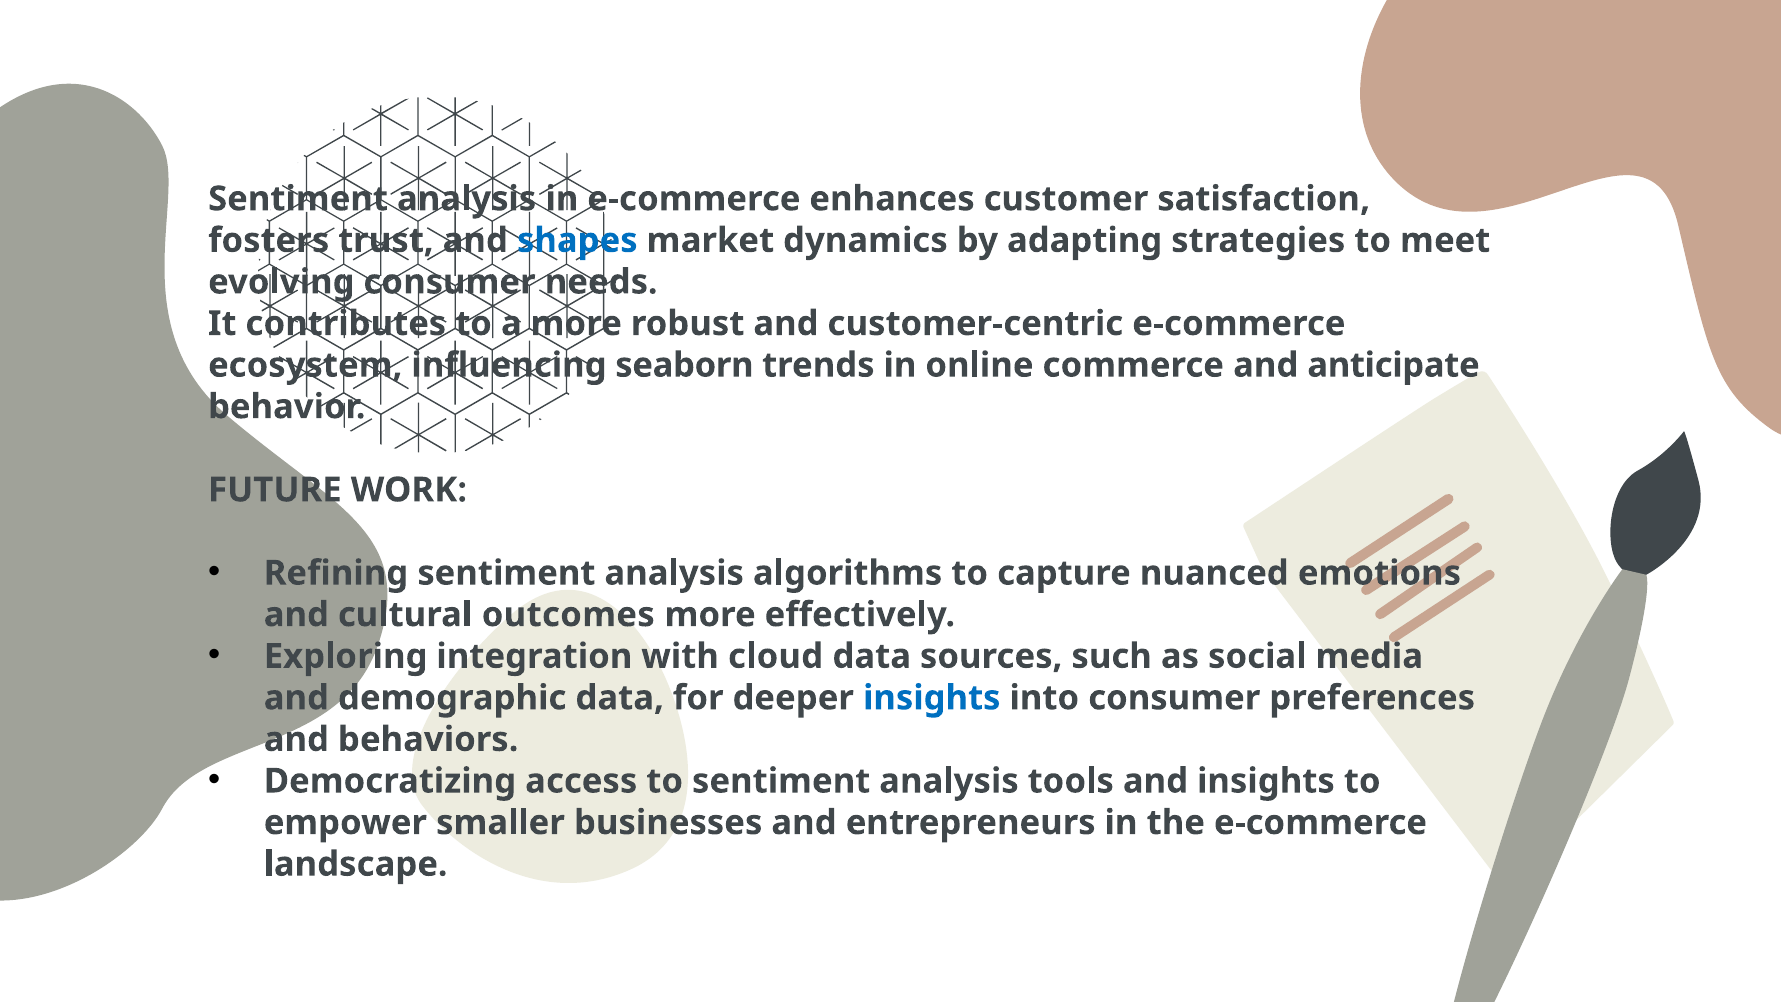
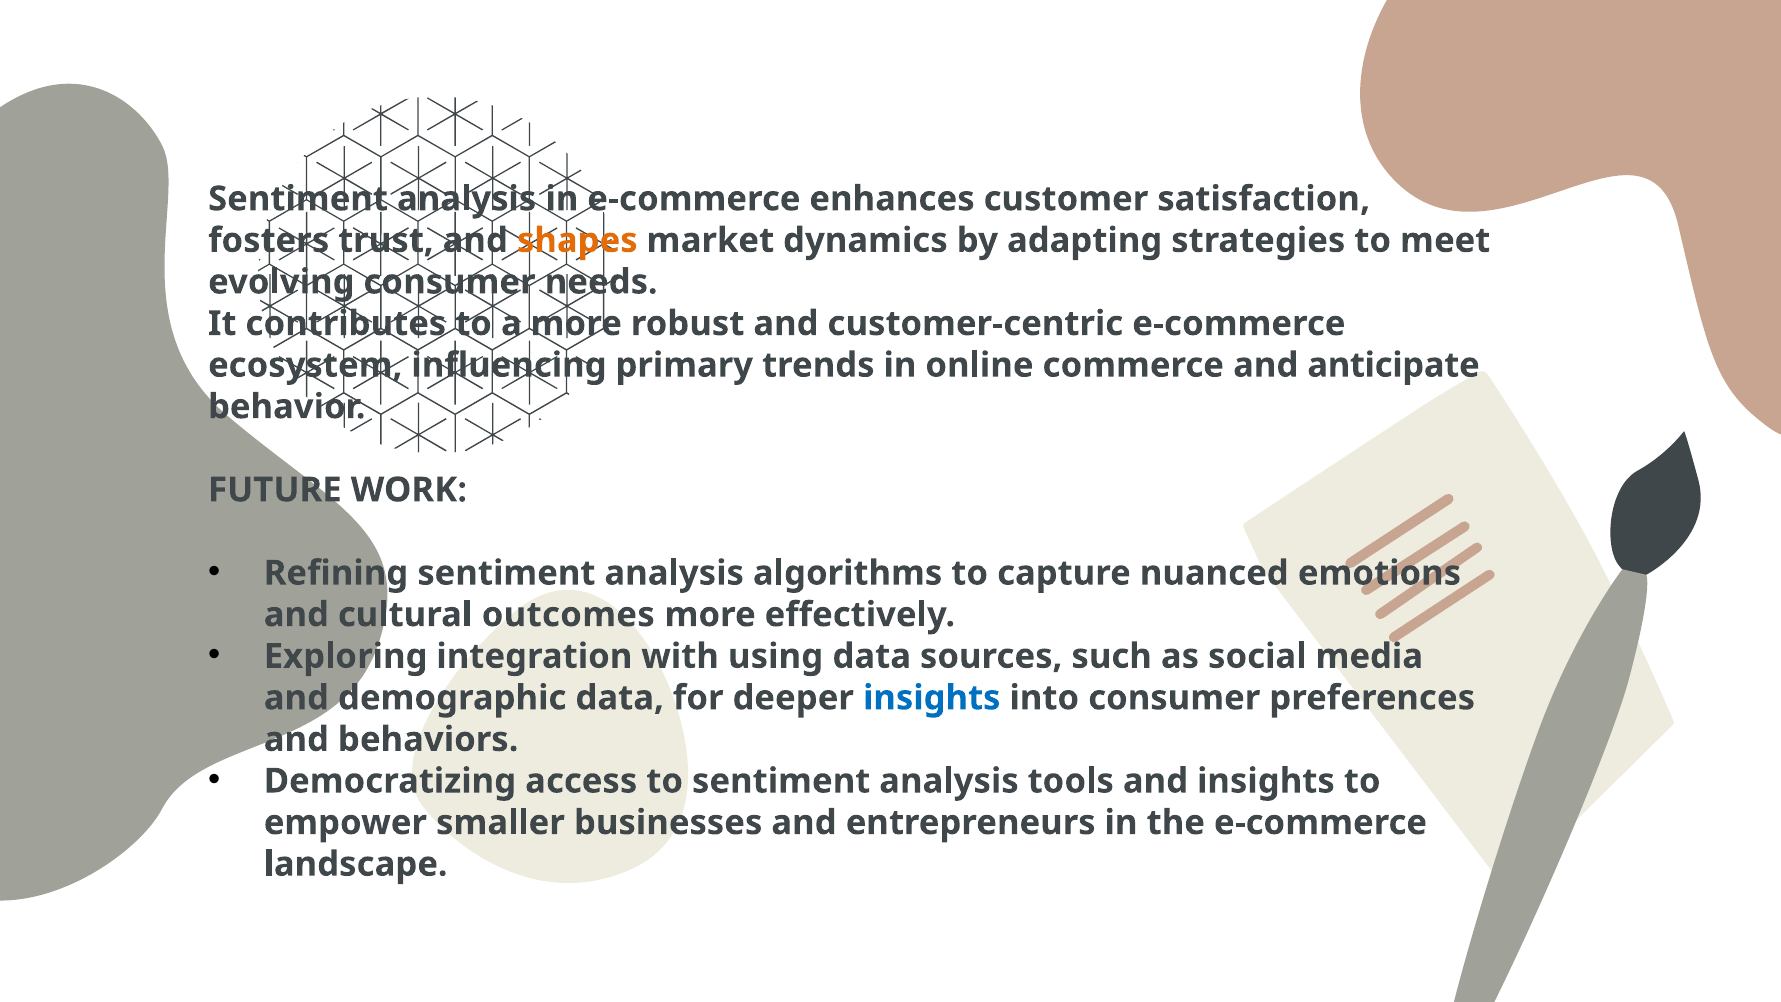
shapes colour: blue -> orange
seaborn: seaborn -> primary
cloud: cloud -> using
